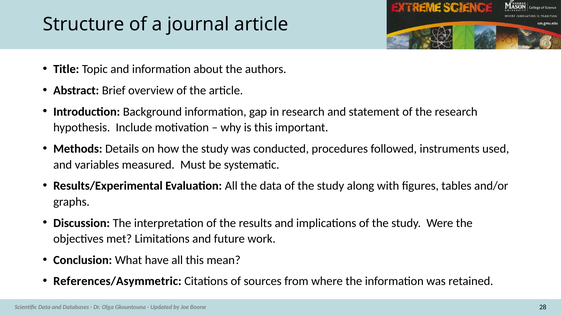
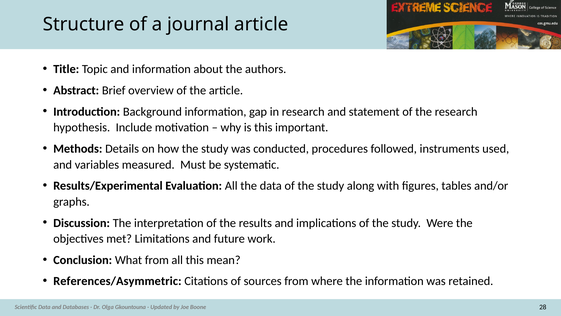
What have: have -> from
